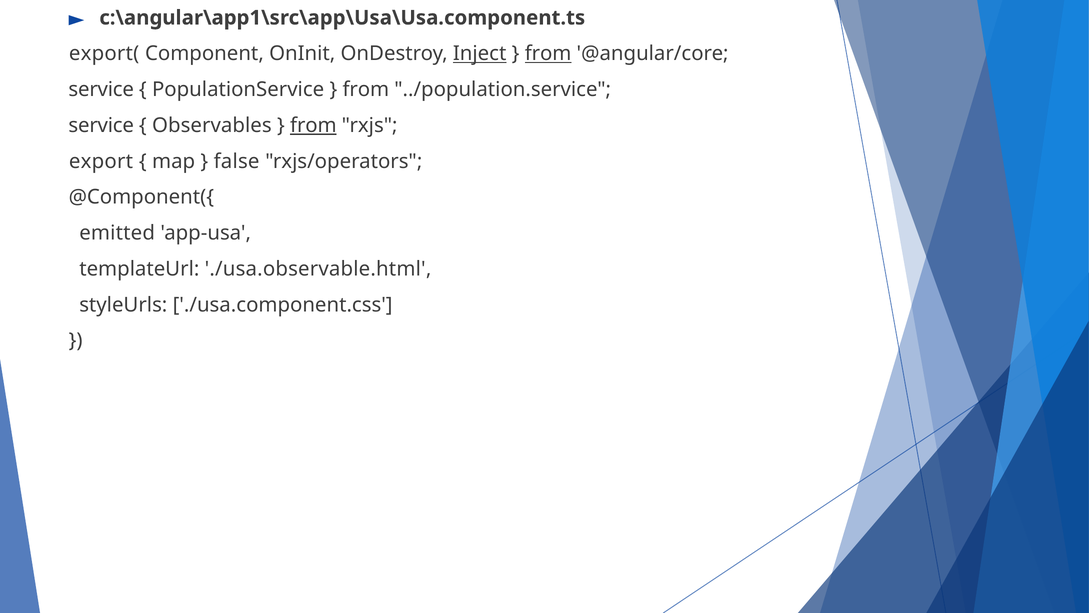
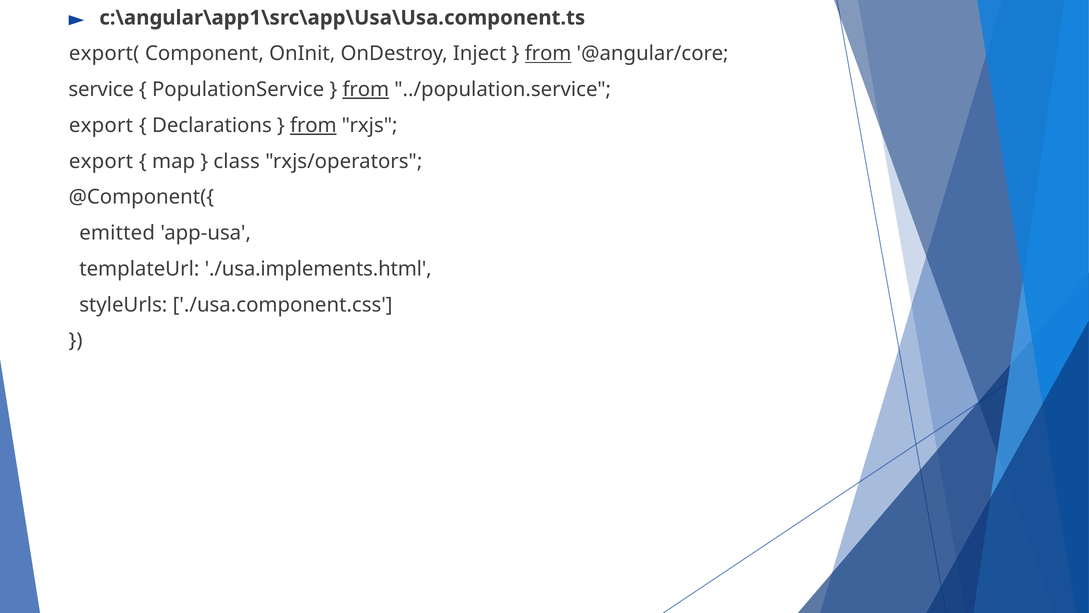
Inject underline: present -> none
from at (366, 89) underline: none -> present
service at (101, 125): service -> export
Observables: Observables -> Declarations
false: false -> class
./usa.observable.html: ./usa.observable.html -> ./usa.implements.html
